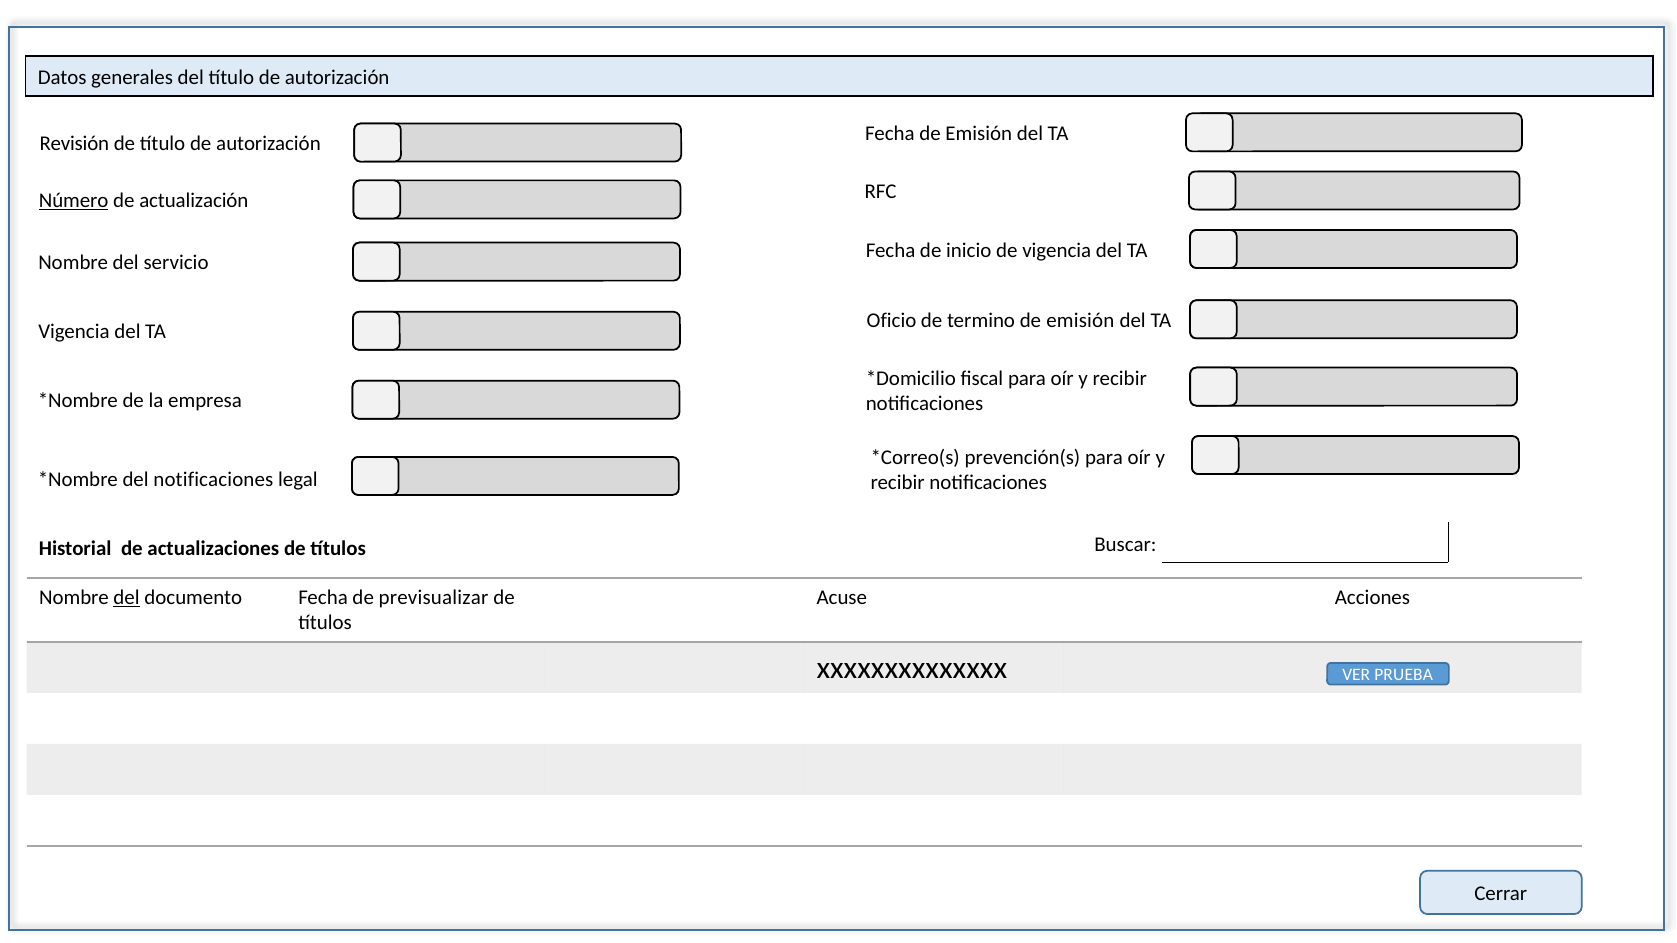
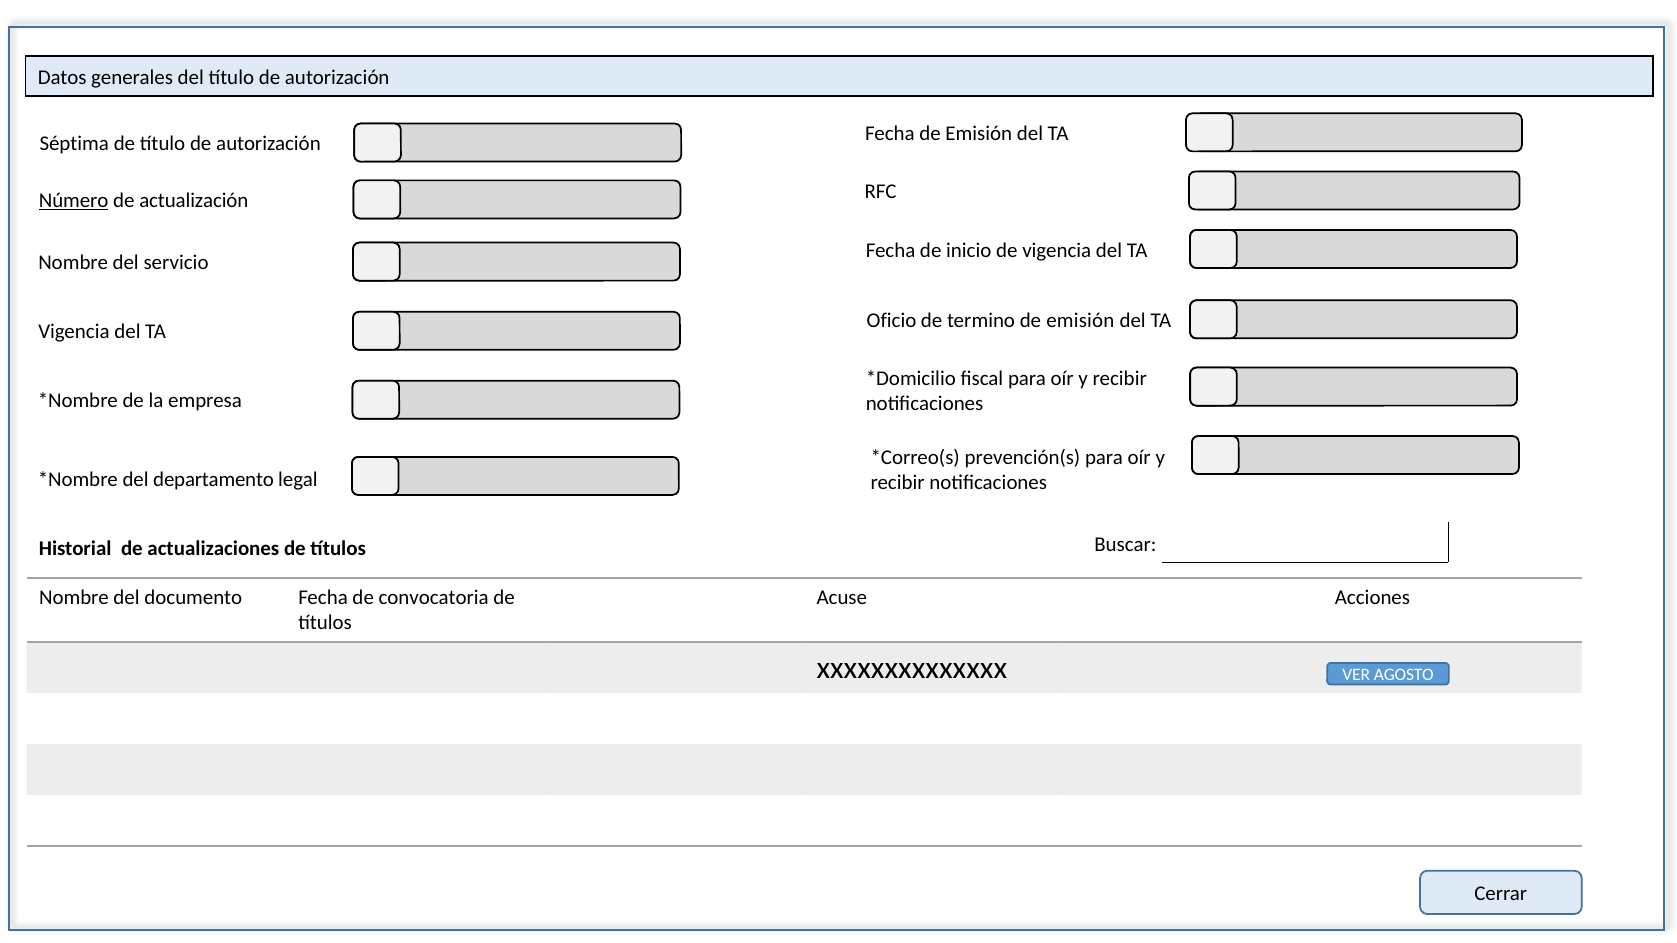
Revisión: Revisión -> Séptima
del notificaciones: notificaciones -> departamento
del at (127, 598) underline: present -> none
previsualizar: previsualizar -> convocatoria
PRUEBA: PRUEBA -> AGOSTO
